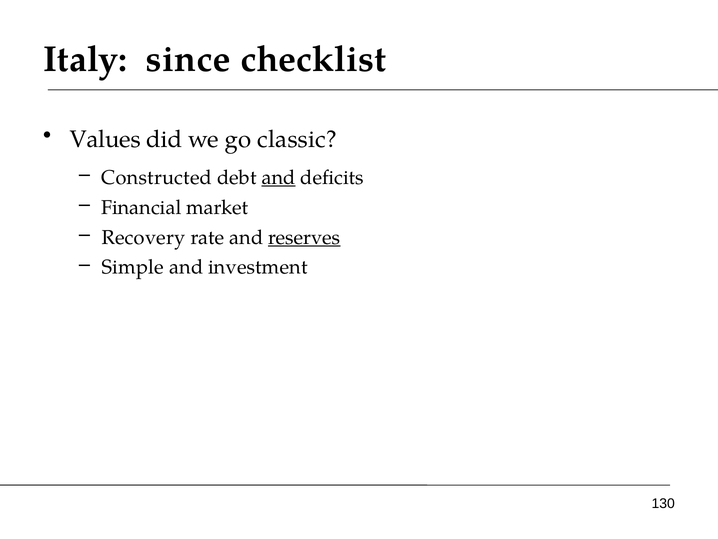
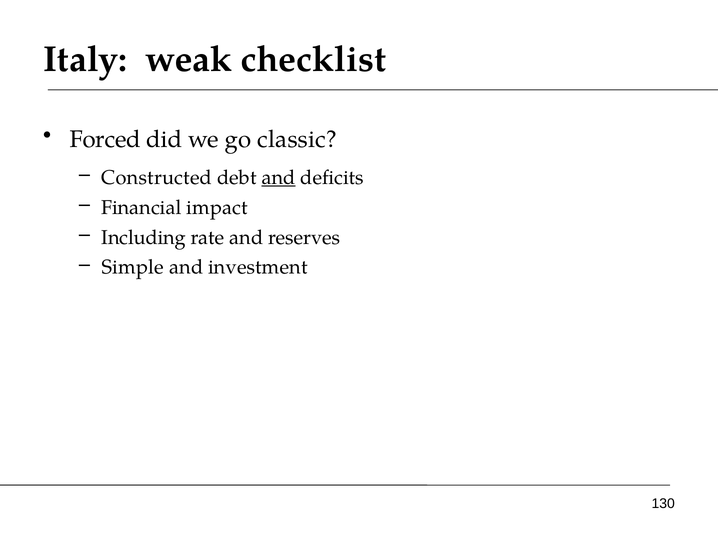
since: since -> weak
Values: Values -> Forced
market: market -> impact
Recovery: Recovery -> Including
reserves underline: present -> none
